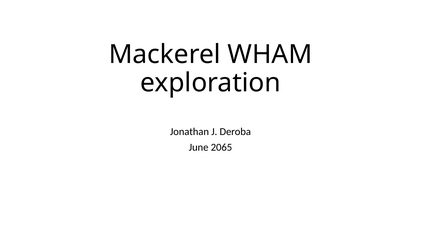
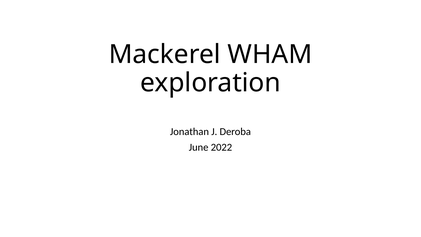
2065: 2065 -> 2022
